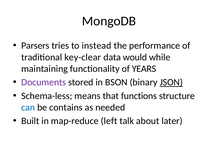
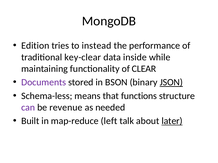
Parsers: Parsers -> Edition
would: would -> inside
YEARS: YEARS -> CLEAR
can colour: blue -> purple
contains: contains -> revenue
later underline: none -> present
